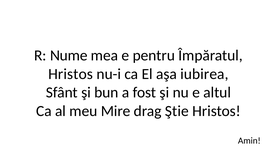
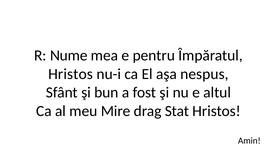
iubirea: iubirea -> nespus
Ştie: Ştie -> Stat
